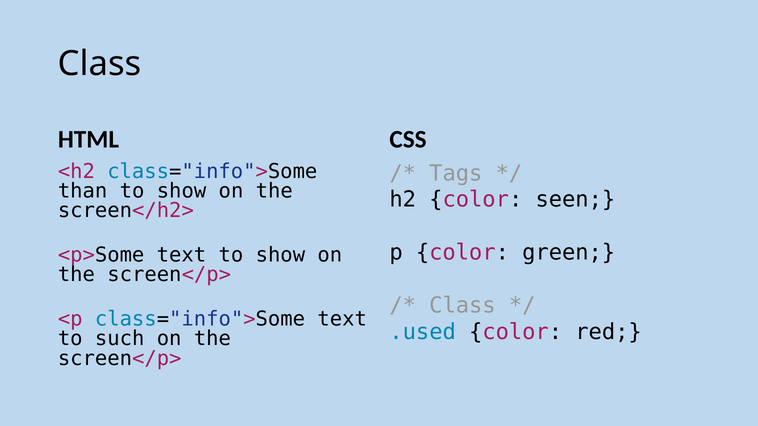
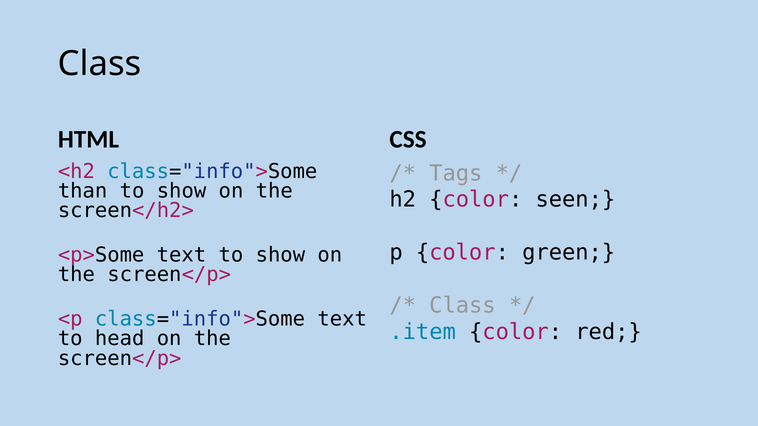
.used: .used -> .item
such: such -> head
